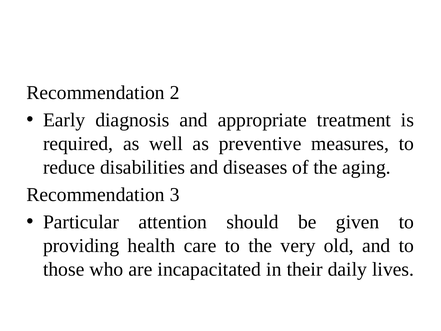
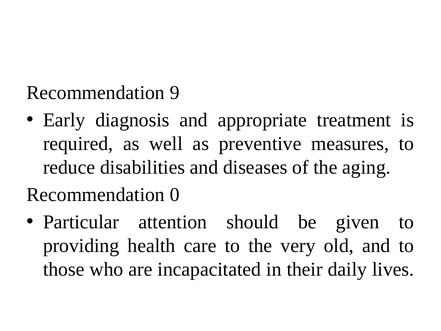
2: 2 -> 9
3: 3 -> 0
